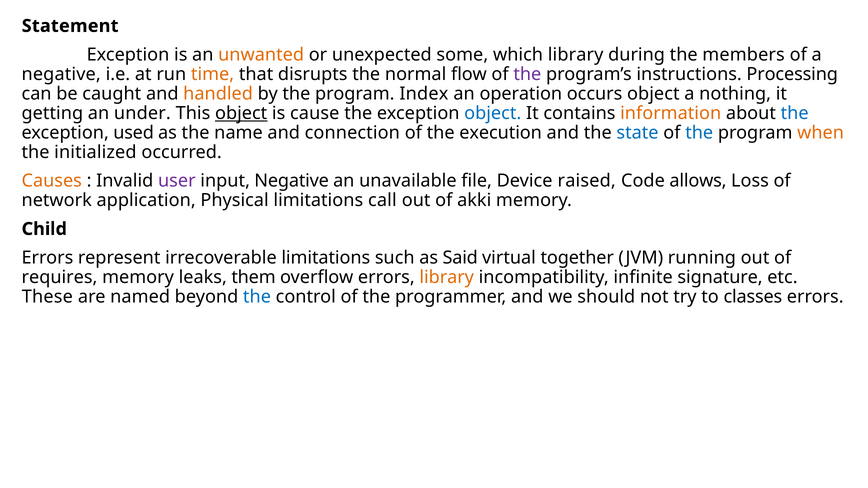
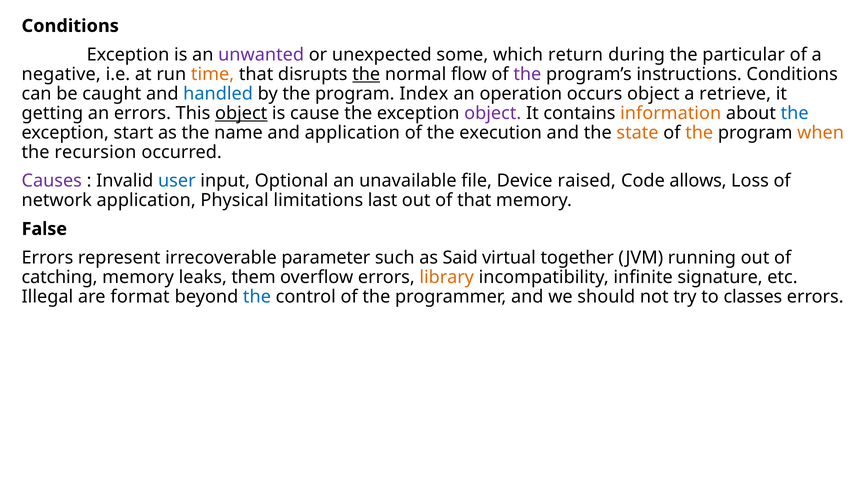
Statement at (70, 26): Statement -> Conditions
unwanted colour: orange -> purple
which library: library -> return
members: members -> particular
the at (366, 74) underline: none -> present
instructions Processing: Processing -> Conditions
handled colour: orange -> blue
nothing: nothing -> retrieve
an under: under -> errors
object at (493, 113) colour: blue -> purple
used: used -> start
and connection: connection -> application
state colour: blue -> orange
the at (699, 133) colour: blue -> orange
initialized: initialized -> recursion
Causes colour: orange -> purple
user colour: purple -> blue
input Negative: Negative -> Optional
call: call -> last
of akki: akki -> that
Child: Child -> False
irrecoverable limitations: limitations -> parameter
requires: requires -> catching
These: These -> Illegal
named: named -> format
